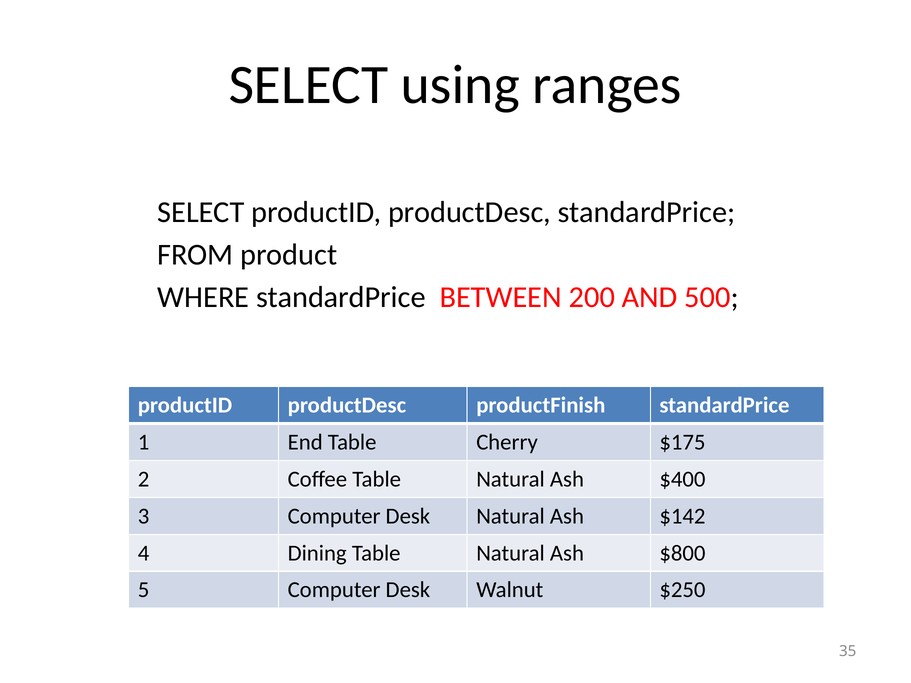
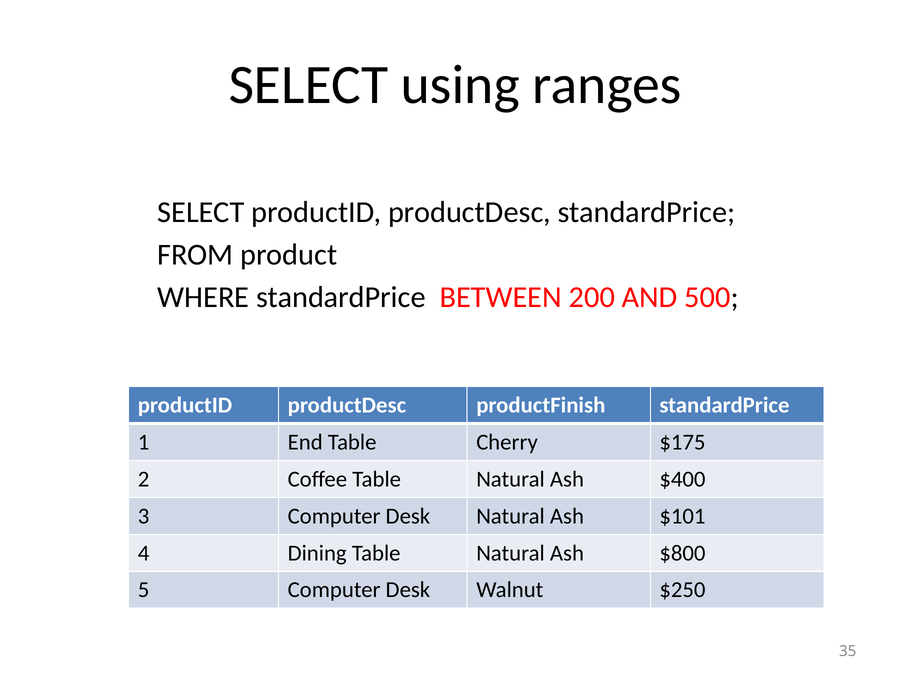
$142: $142 -> $101
